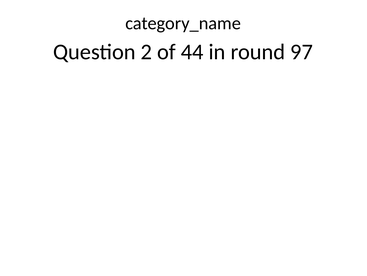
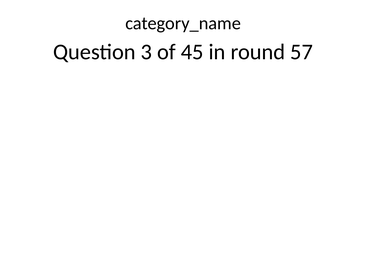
2: 2 -> 3
44: 44 -> 45
97: 97 -> 57
